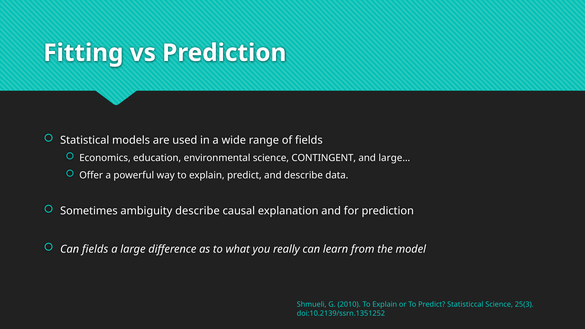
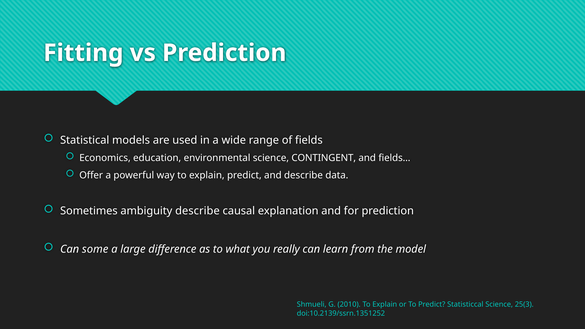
large…: large… -> fields…
Can fields: fields -> some
